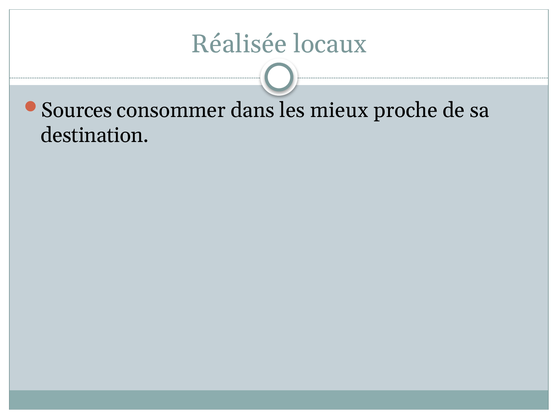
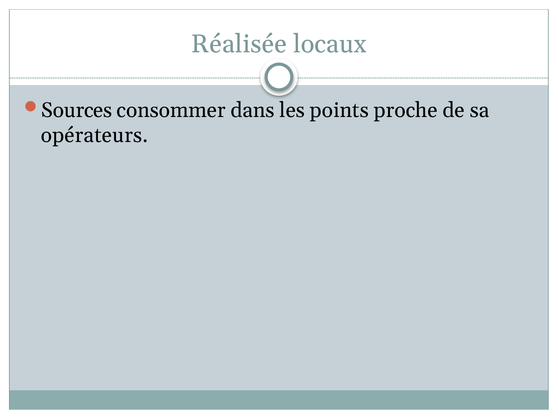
mieux: mieux -> points
destination: destination -> opérateurs
